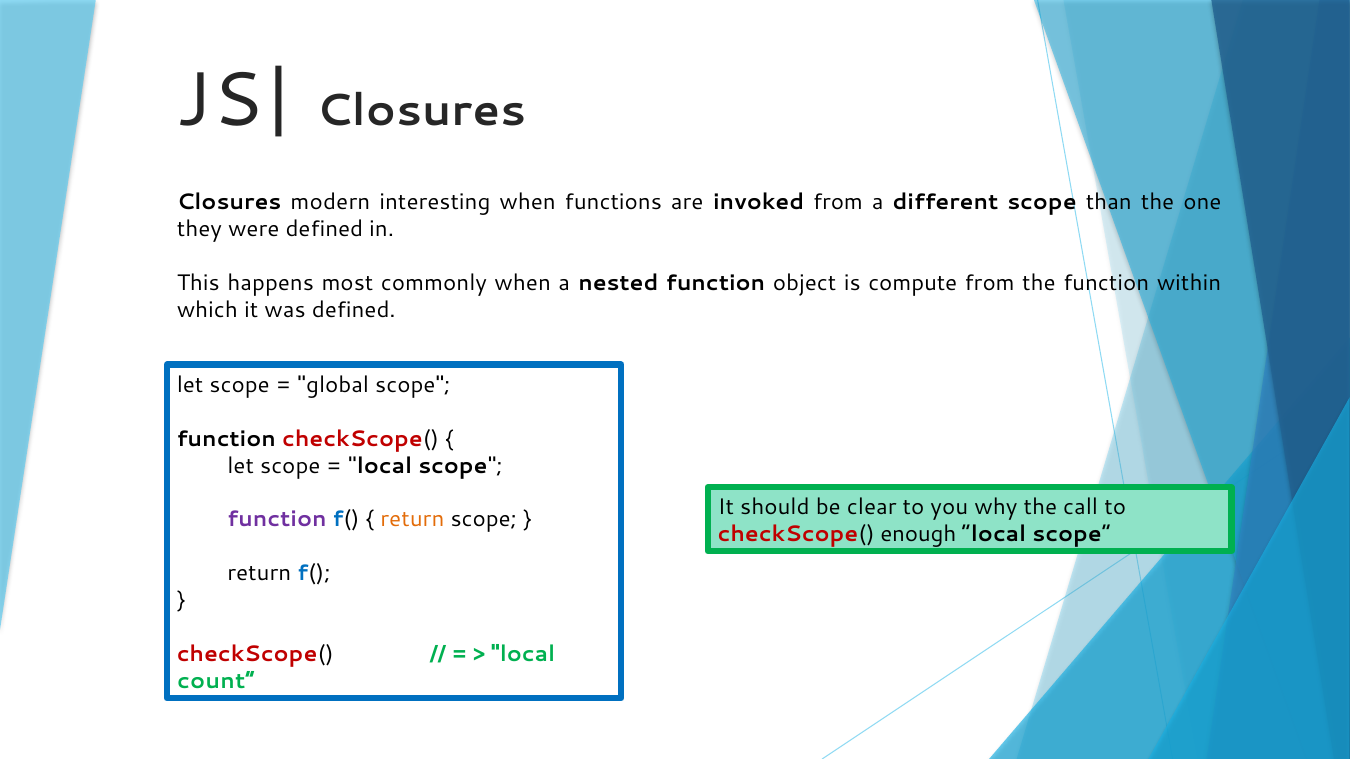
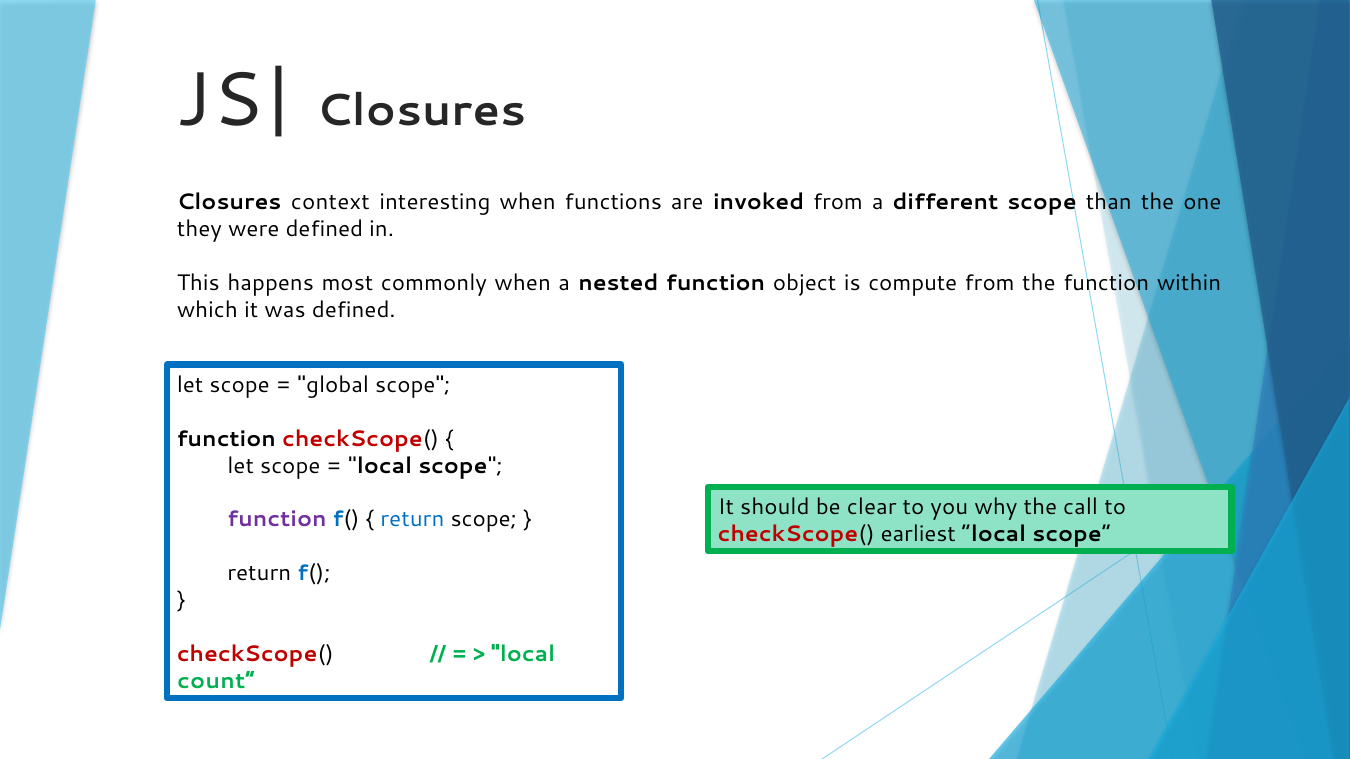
modern: modern -> context
return at (412, 520) colour: orange -> blue
enough: enough -> earliest
